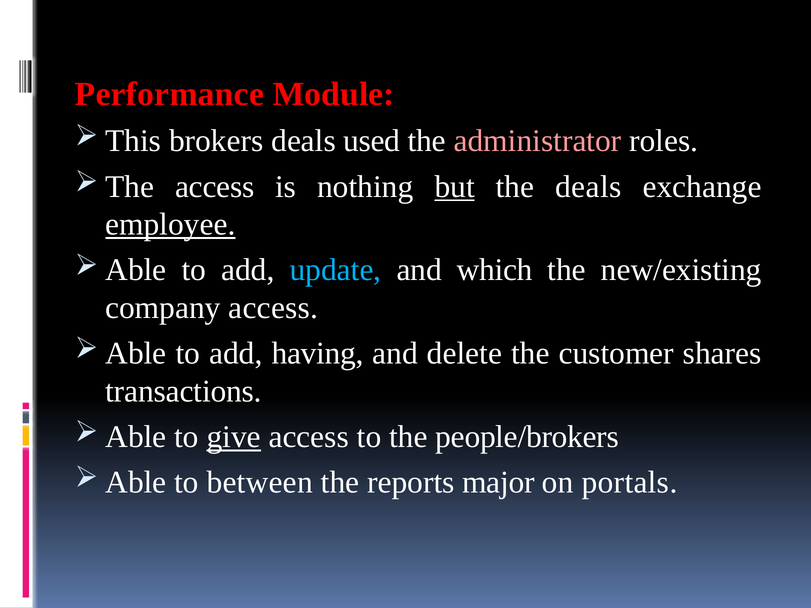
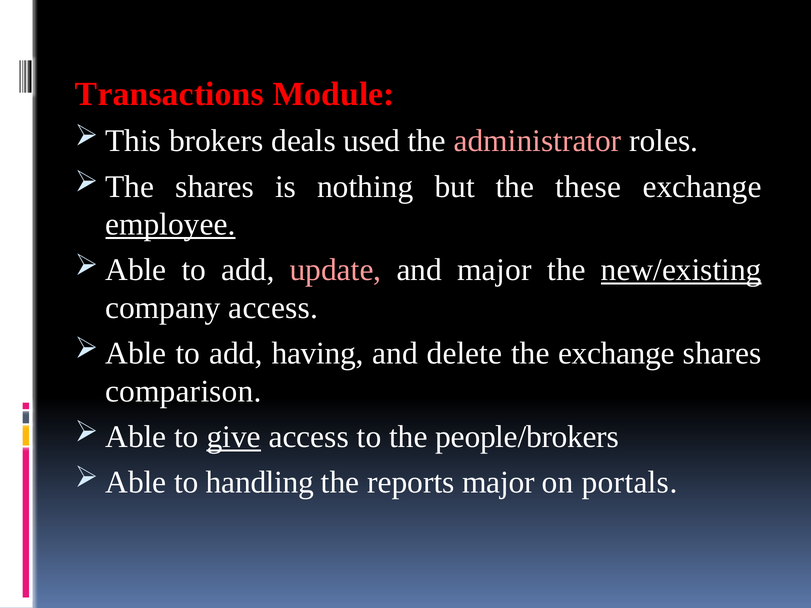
Performance: Performance -> Transactions
access at (215, 187): access -> shares
but underline: present -> none
the deals: deals -> these
update colour: light blue -> pink
and which: which -> major
new/existing underline: none -> present
the customer: customer -> exchange
transactions: transactions -> comparison
between: between -> handling
